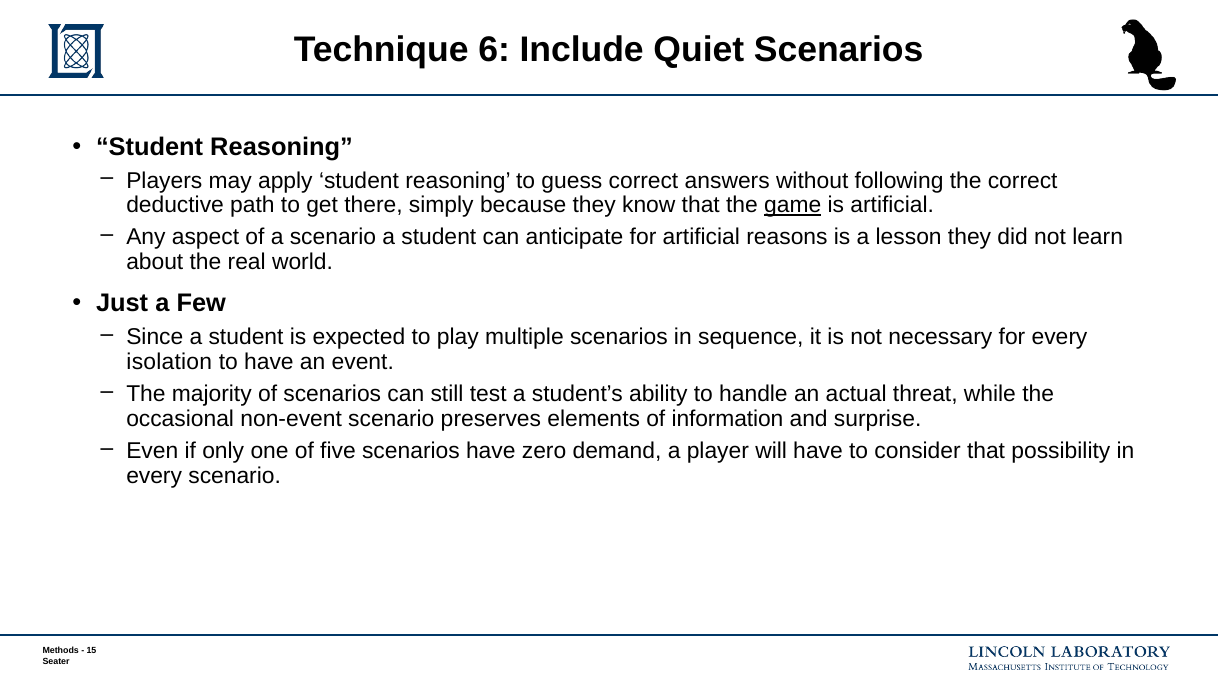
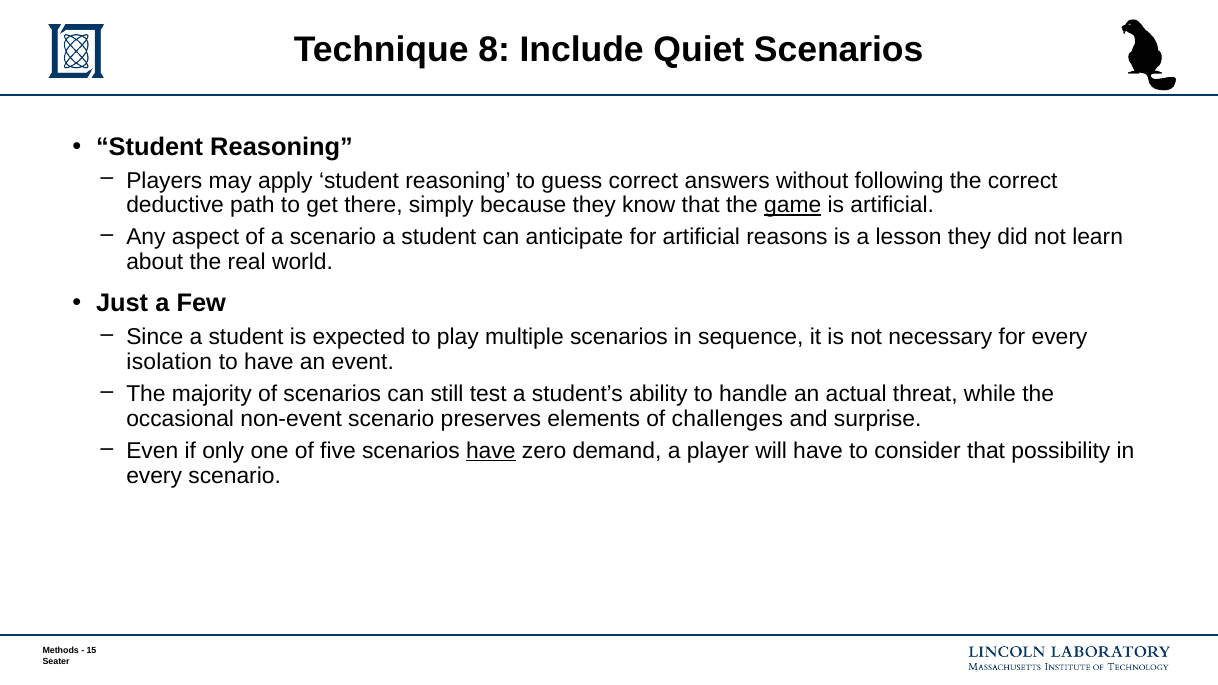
6: 6 -> 8
information: information -> challenges
have at (491, 451) underline: none -> present
